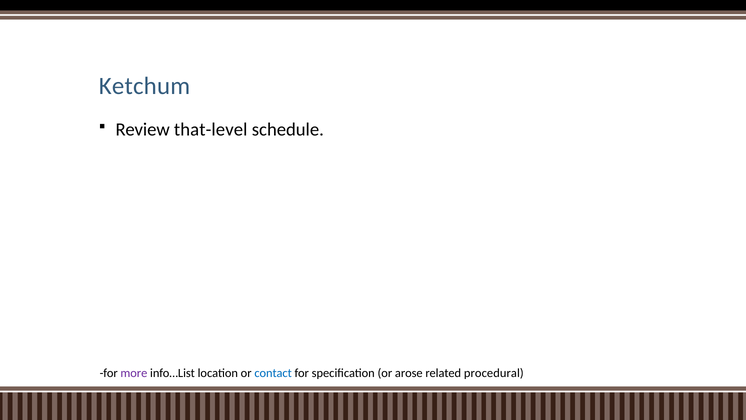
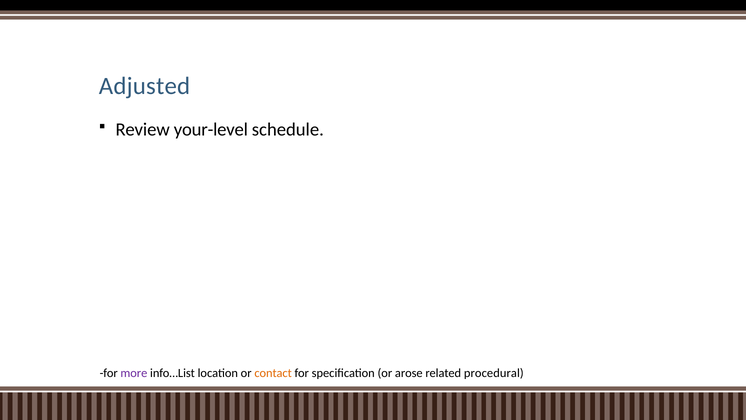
Ketchum: Ketchum -> Adjusted
that-level: that-level -> your-level
contact colour: blue -> orange
